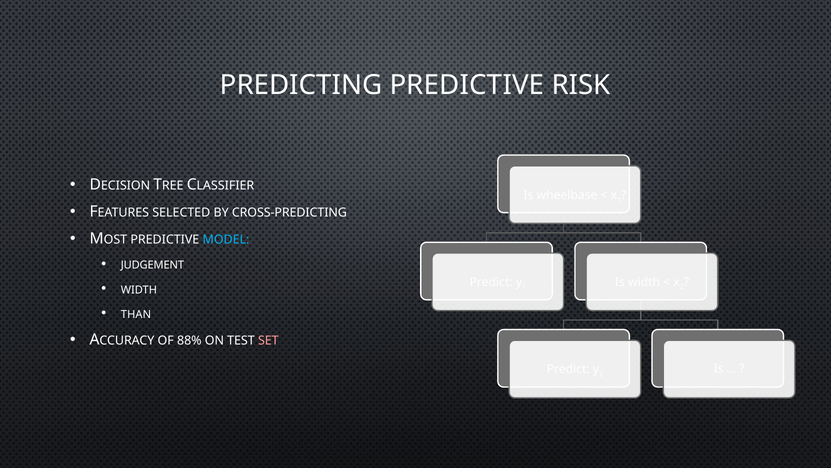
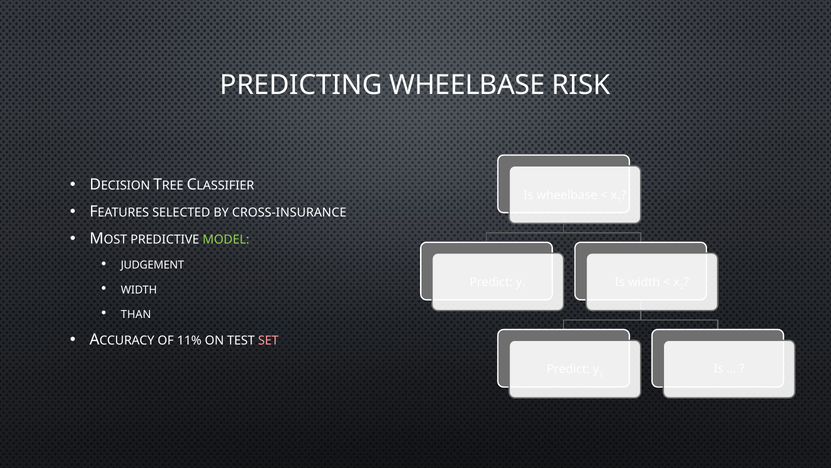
PREDICTING PREDICTIVE: PREDICTIVE -> WHEELBASE
CROSS-PREDICTING: CROSS-PREDICTING -> CROSS-INSURANCE
MODEL colour: light blue -> light green
88%: 88% -> 11%
